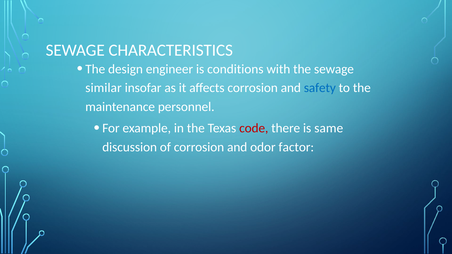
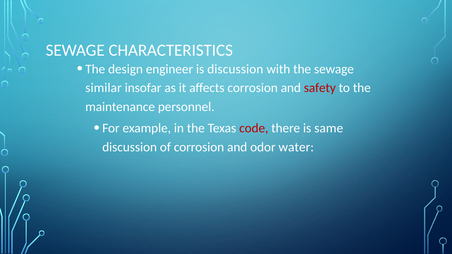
is conditions: conditions -> discussion
safety colour: blue -> red
factor: factor -> water
